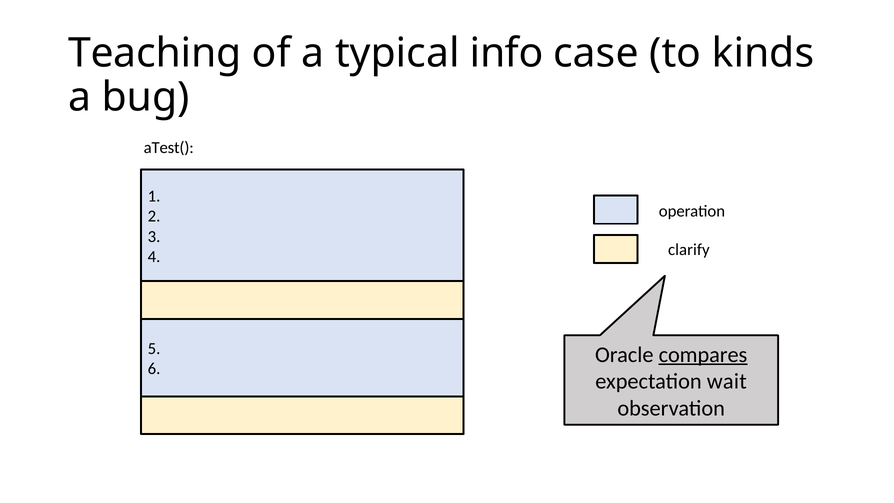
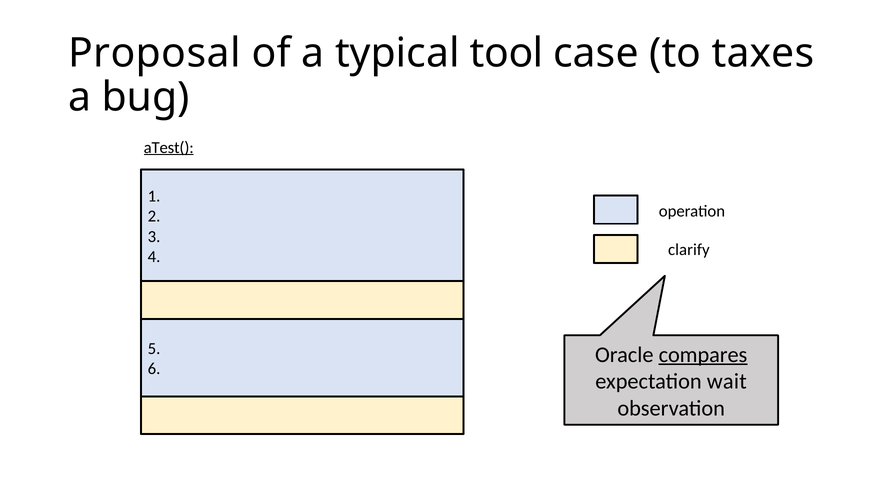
Teaching: Teaching -> Proposal
info: info -> tool
kinds: kinds -> taxes
aTest( underline: none -> present
